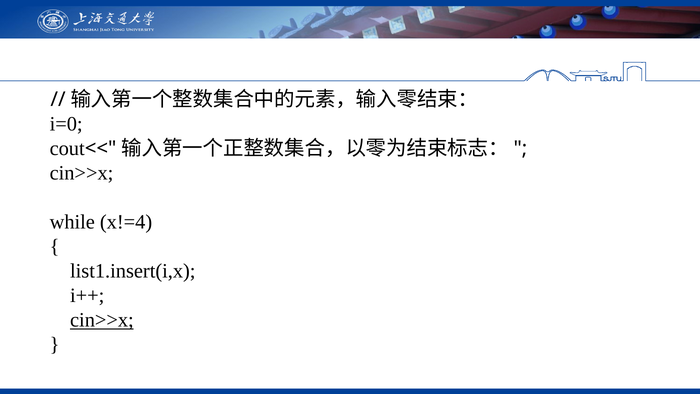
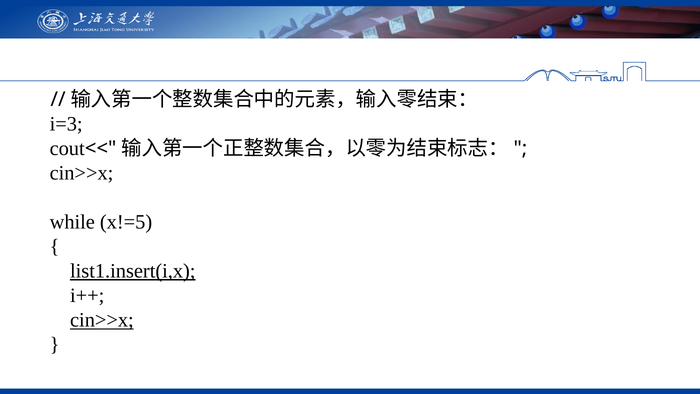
i=0: i=0 -> i=3
x!=4: x!=4 -> x!=5
list1.insert(i,x underline: none -> present
